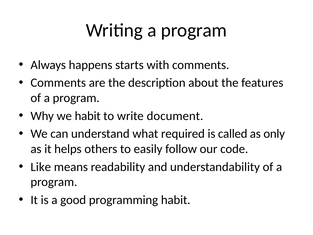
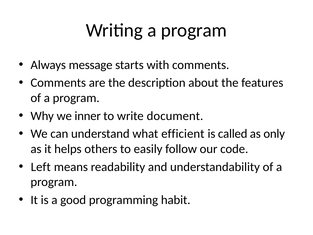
happens: happens -> message
we habit: habit -> inner
required: required -> efficient
Like: Like -> Left
